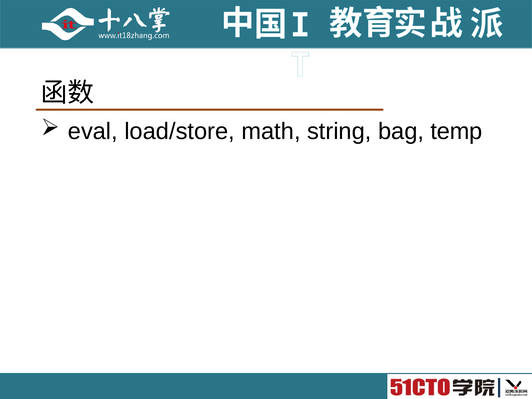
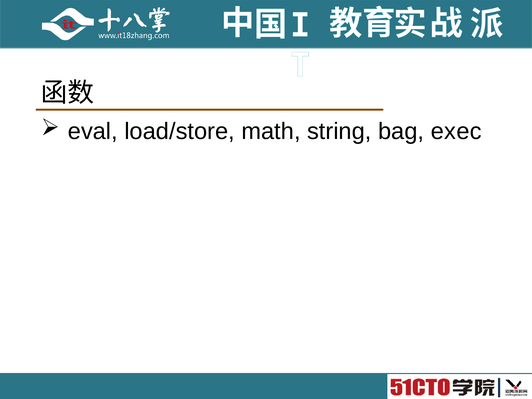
temp: temp -> exec
